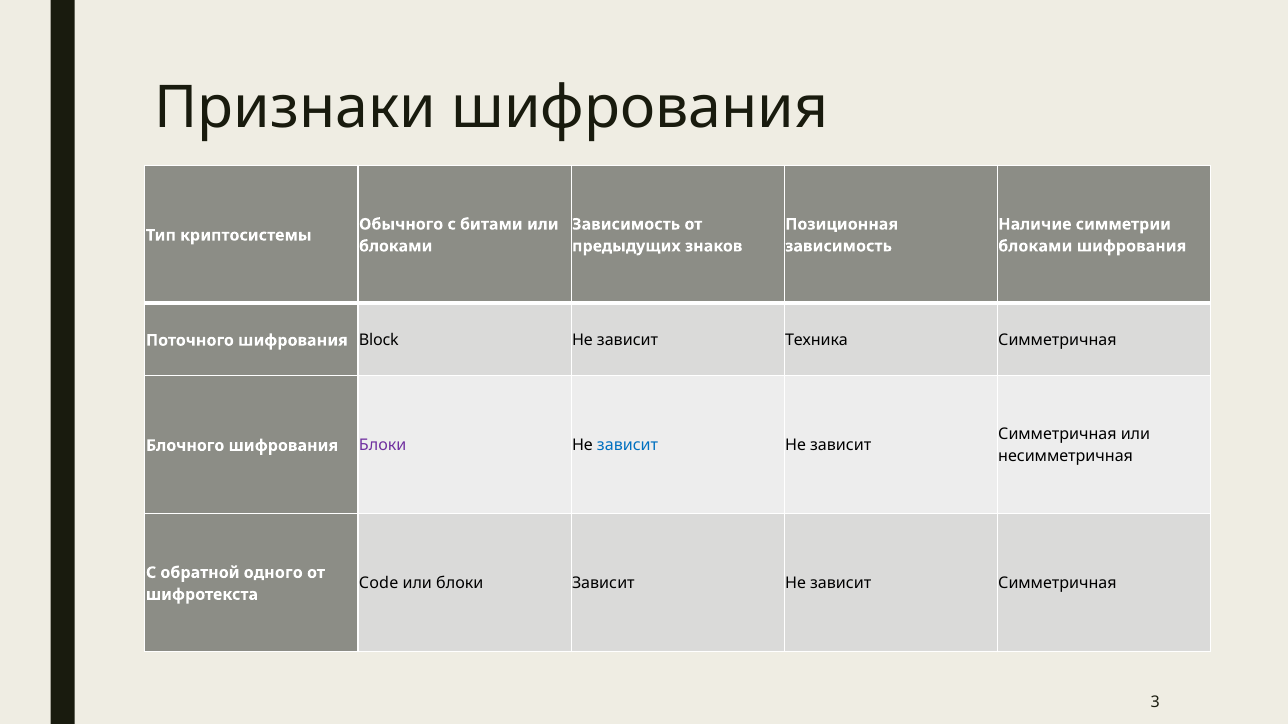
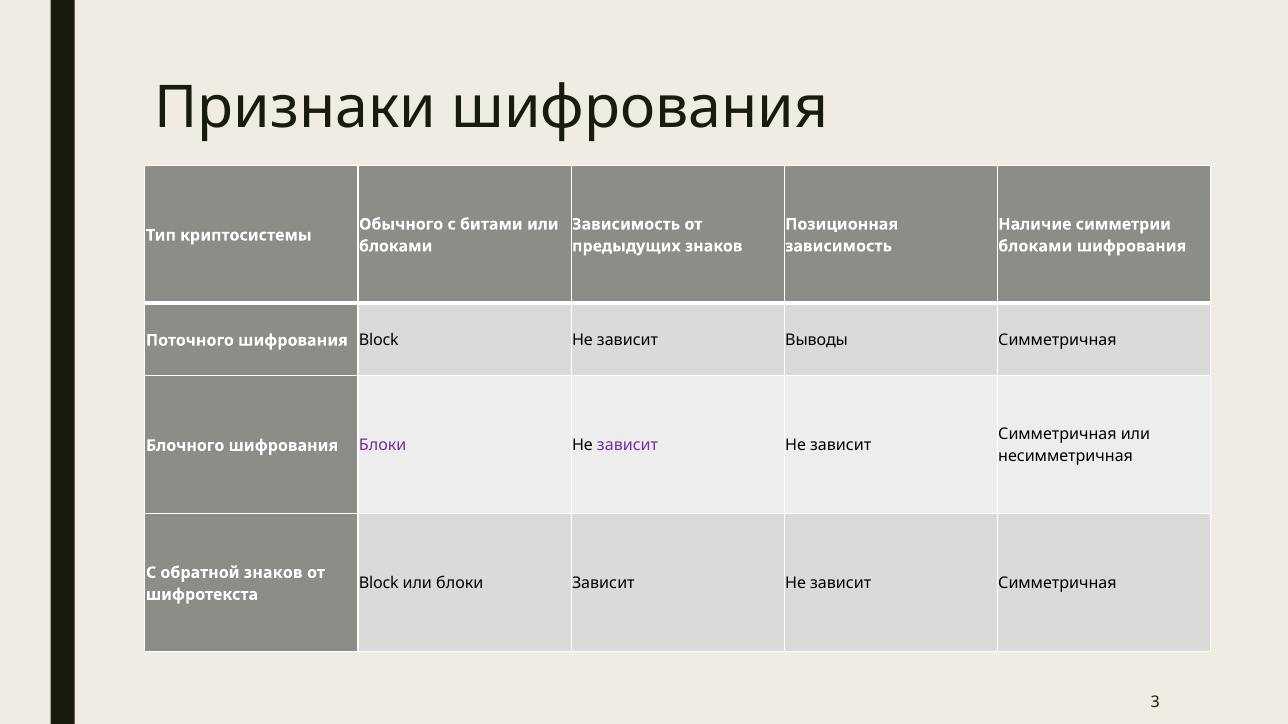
Техника: Техника -> Выводы
зависит at (628, 446) colour: blue -> purple
обратной одного: одного -> знаков
Code at (379, 584): Code -> Block
